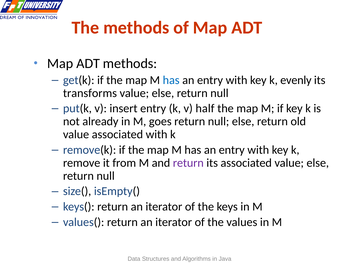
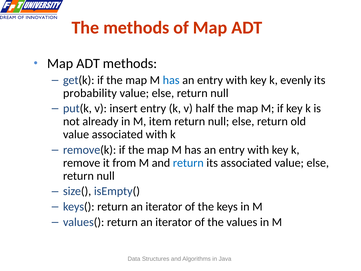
transforms: transforms -> probability
goes: goes -> item
return at (188, 163) colour: purple -> blue
